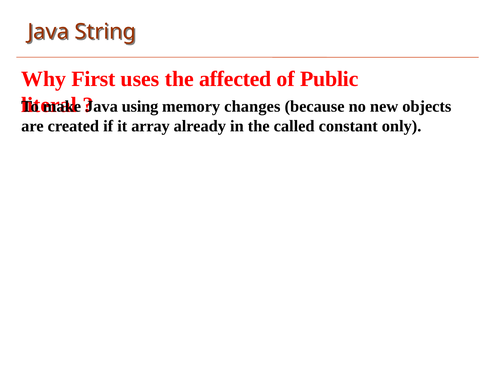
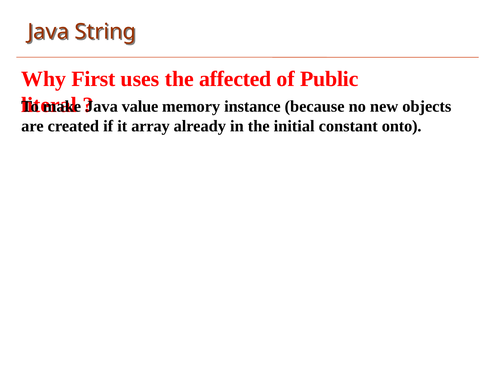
using: using -> value
changes: changes -> instance
called: called -> initial
only: only -> onto
